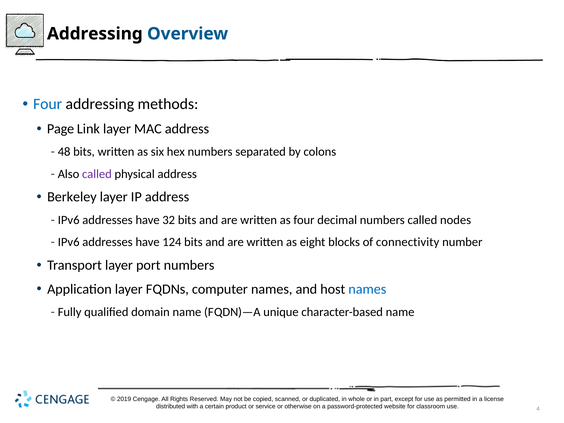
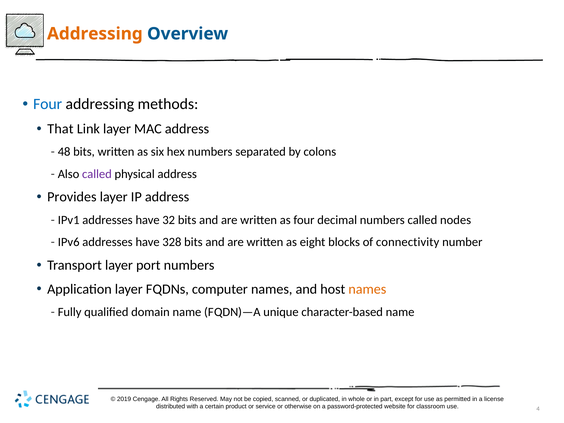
Addressing at (95, 34) colour: black -> orange
Page: Page -> That
Berkeley: Berkeley -> Provides
6 at (76, 220): 6 -> 1
124: 124 -> 328
names at (367, 289) colour: blue -> orange
